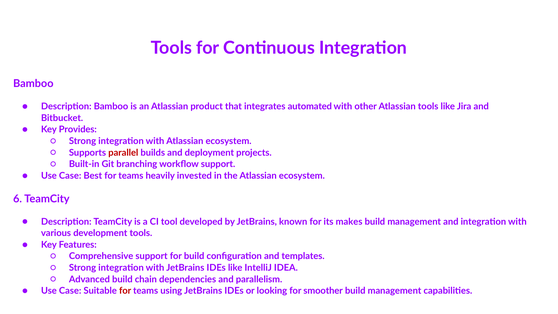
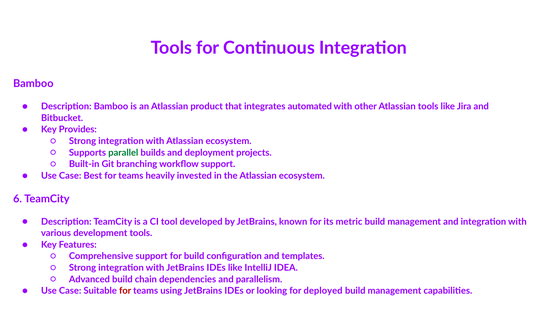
parallel colour: red -> green
makes: makes -> metric
smoother: smoother -> deployed
